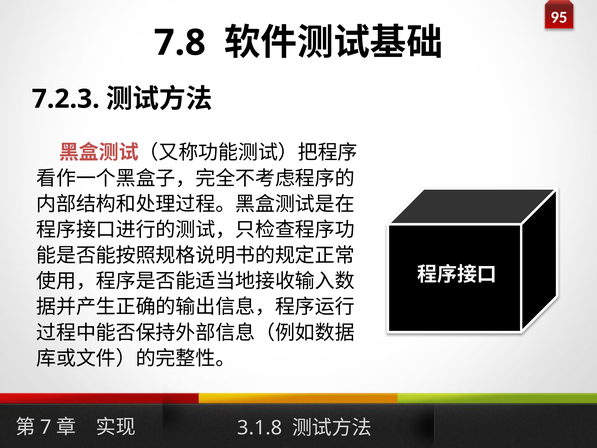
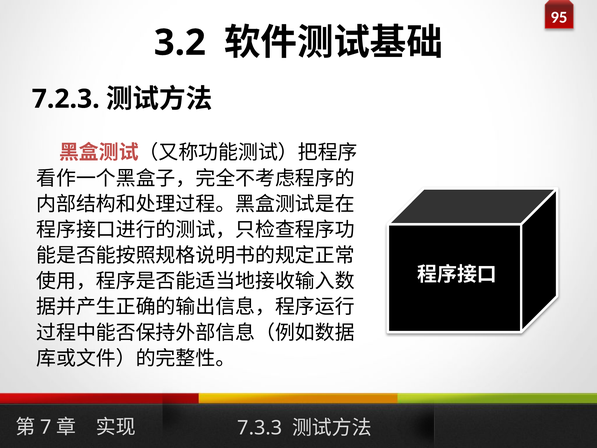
7.8: 7.8 -> 3.2
3.1.8: 3.1.8 -> 7.3.3
